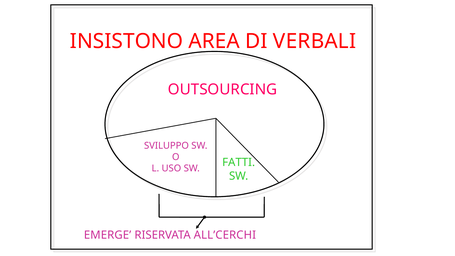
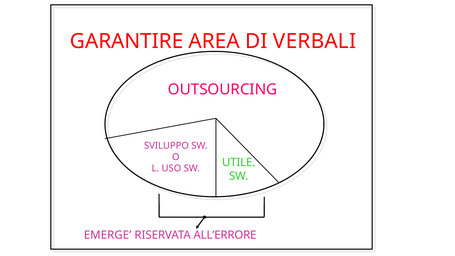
INSISTONO: INSISTONO -> GARANTIRE
FATTI: FATTI -> UTILE
ALL’CERCHI: ALL’CERCHI -> ALL’ERRORE
